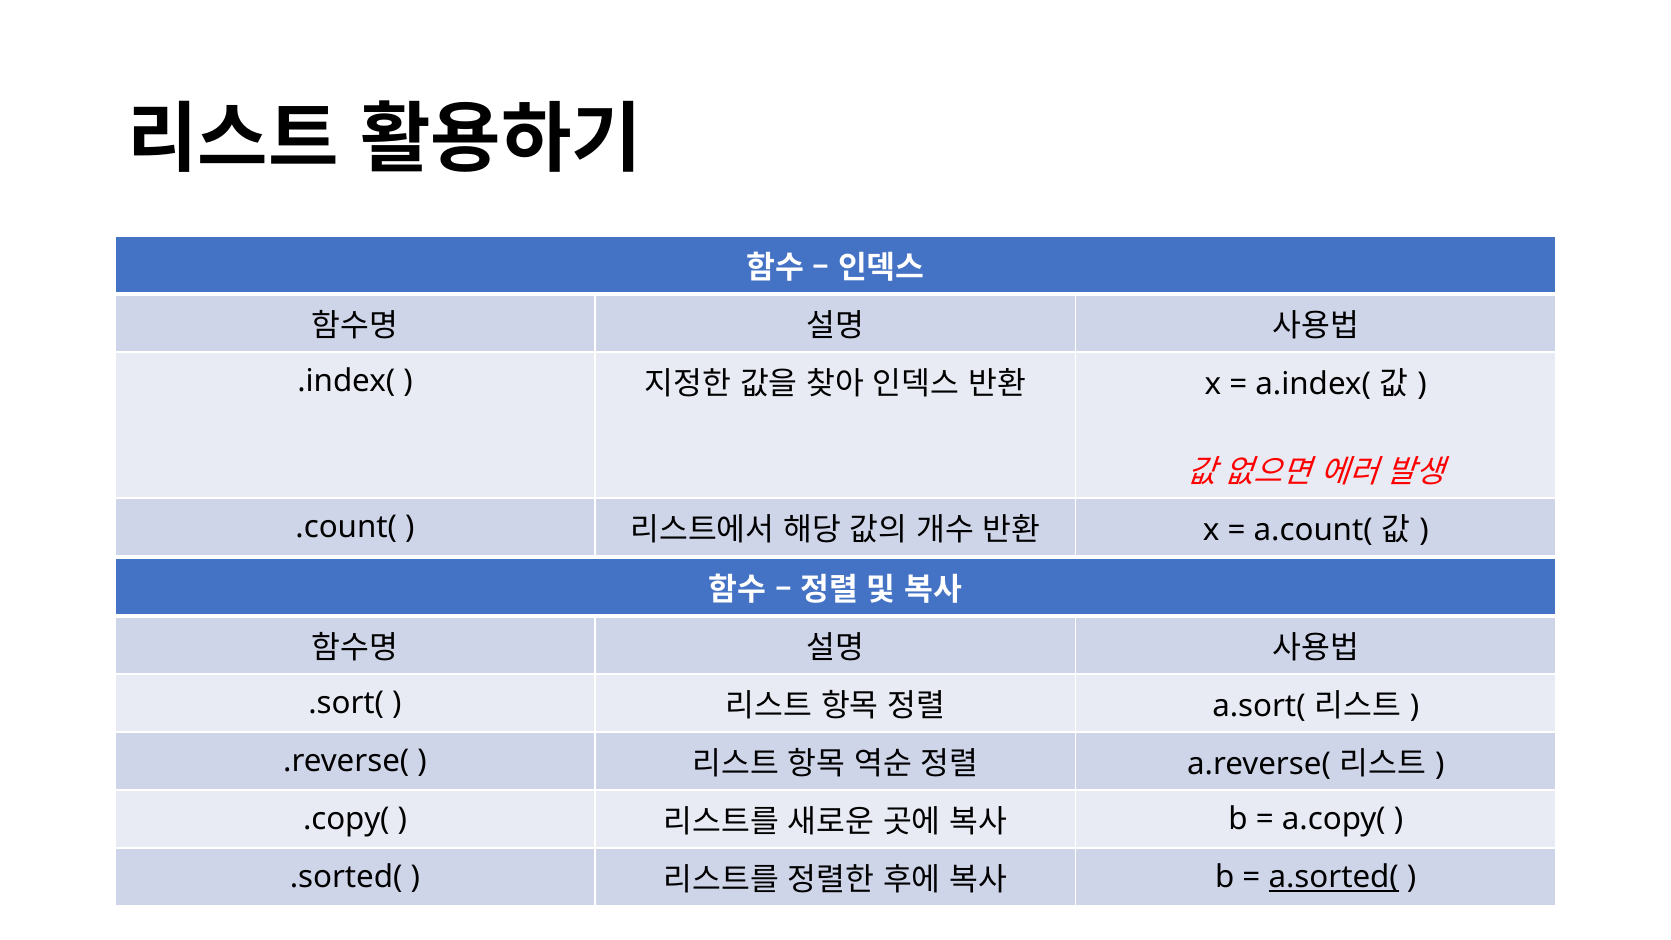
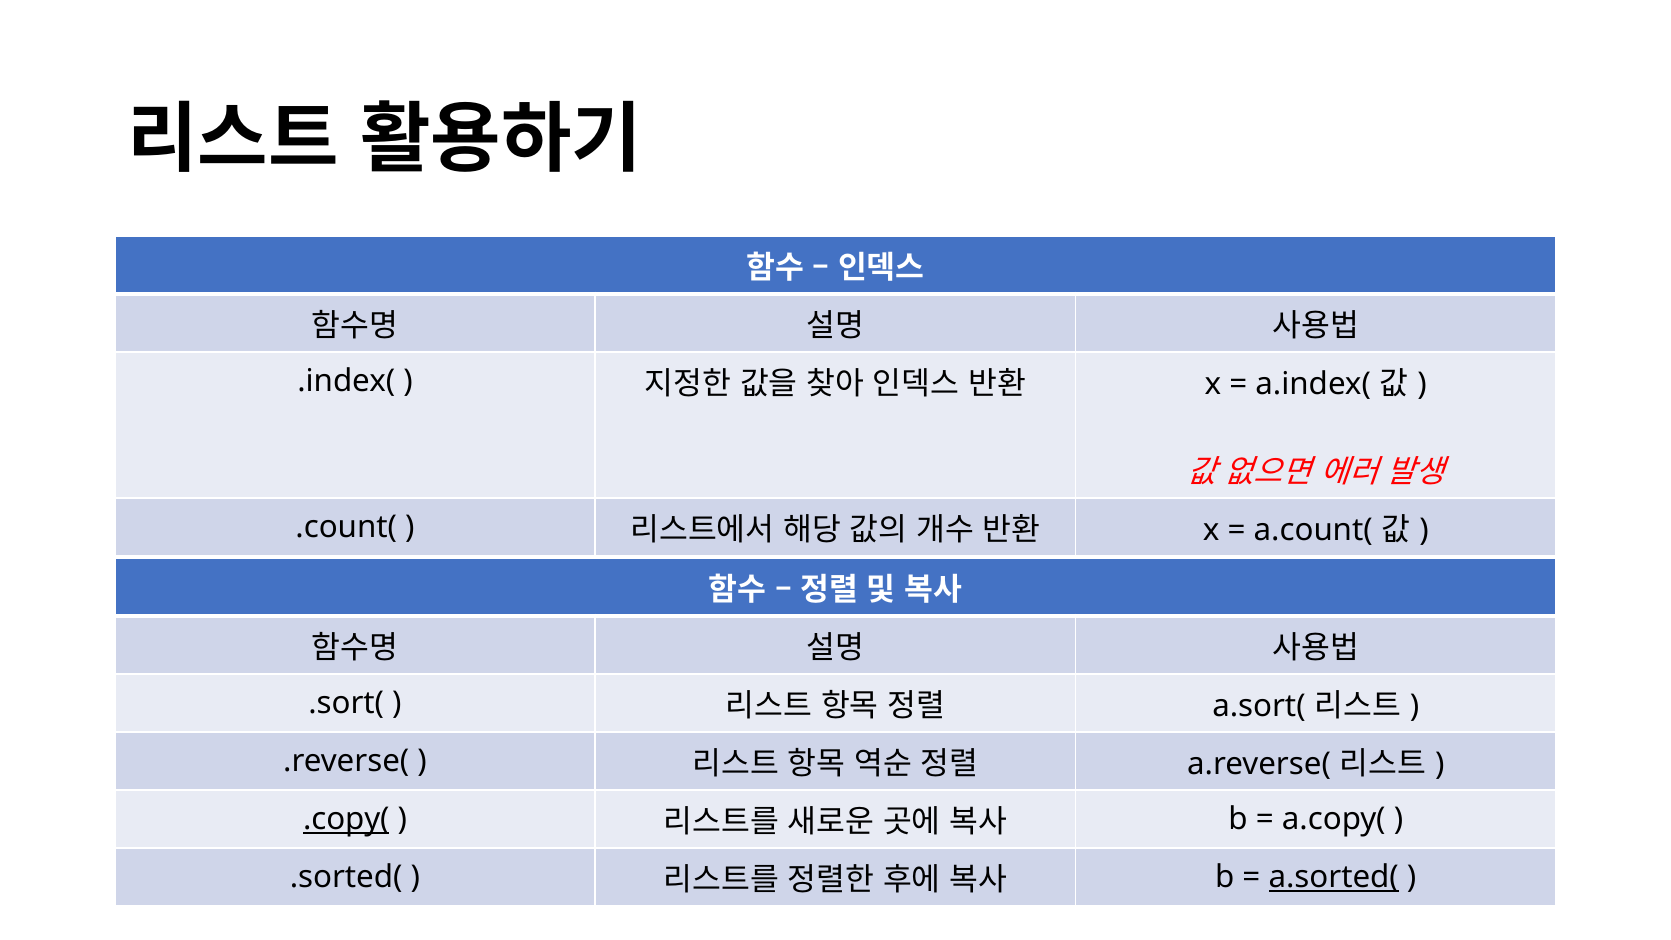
.copy( underline: none -> present
